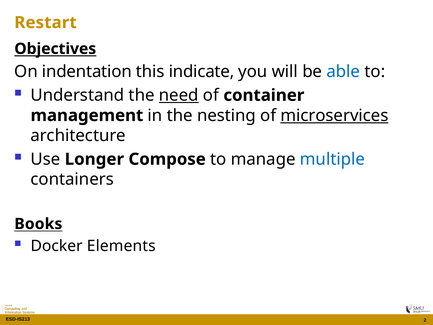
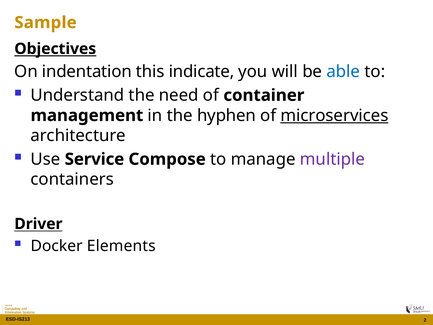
Restart: Restart -> Sample
need underline: present -> none
nesting: nesting -> hyphen
Longer: Longer -> Service
multiple colour: blue -> purple
Books: Books -> Driver
